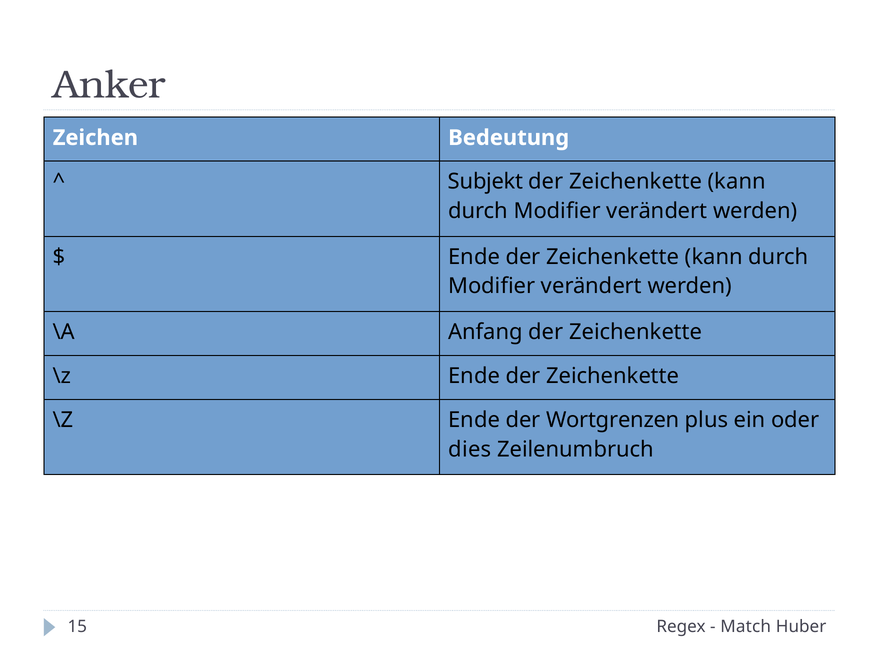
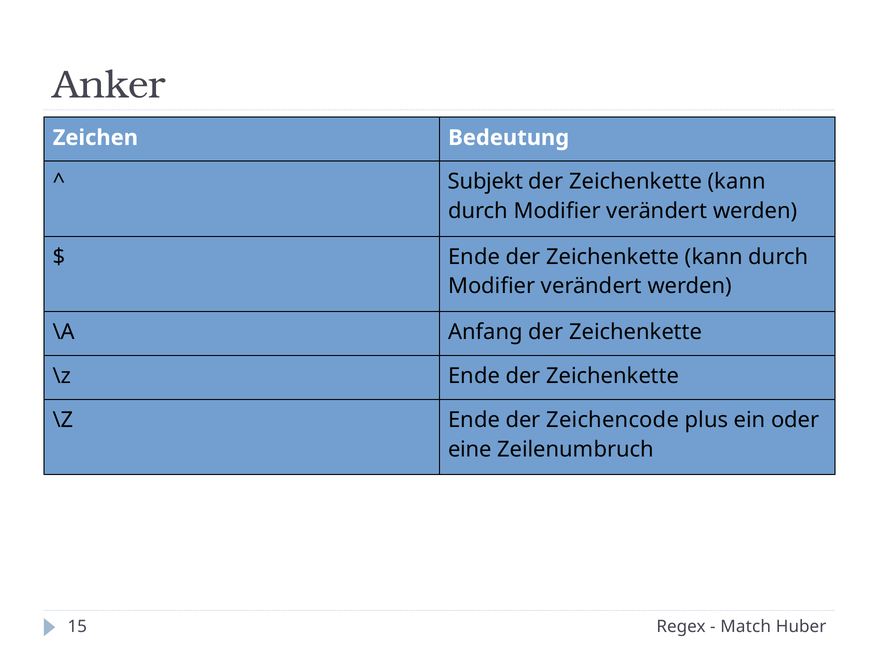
Wortgrenzen: Wortgrenzen -> Zeichencode
dies: dies -> eine
